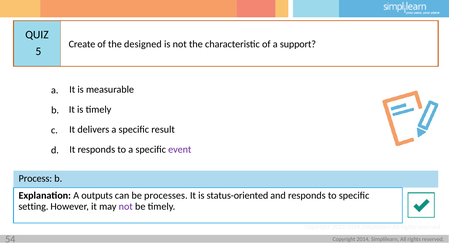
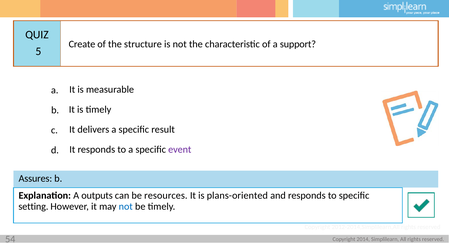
designed: designed -> structure
Process: Process -> Assures
processes: processes -> resources
status-oriented: status-oriented -> plans-oriented
not at (126, 207) colour: purple -> blue
